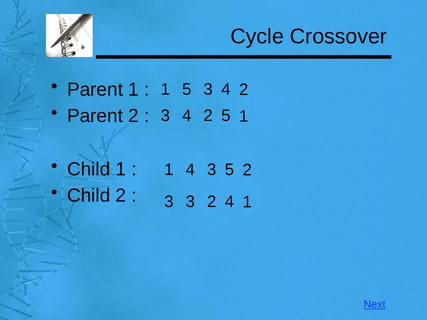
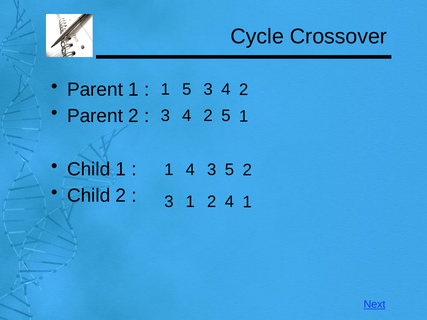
3 3: 3 -> 1
